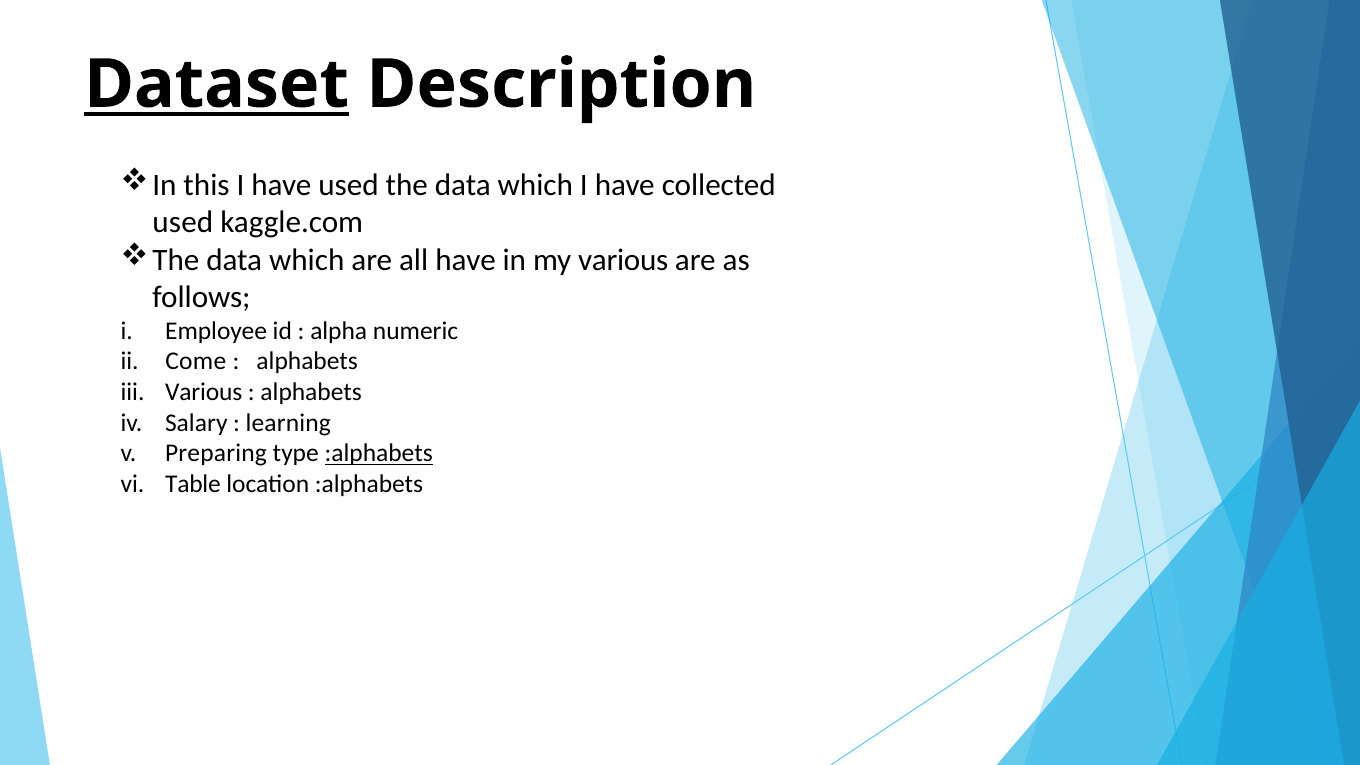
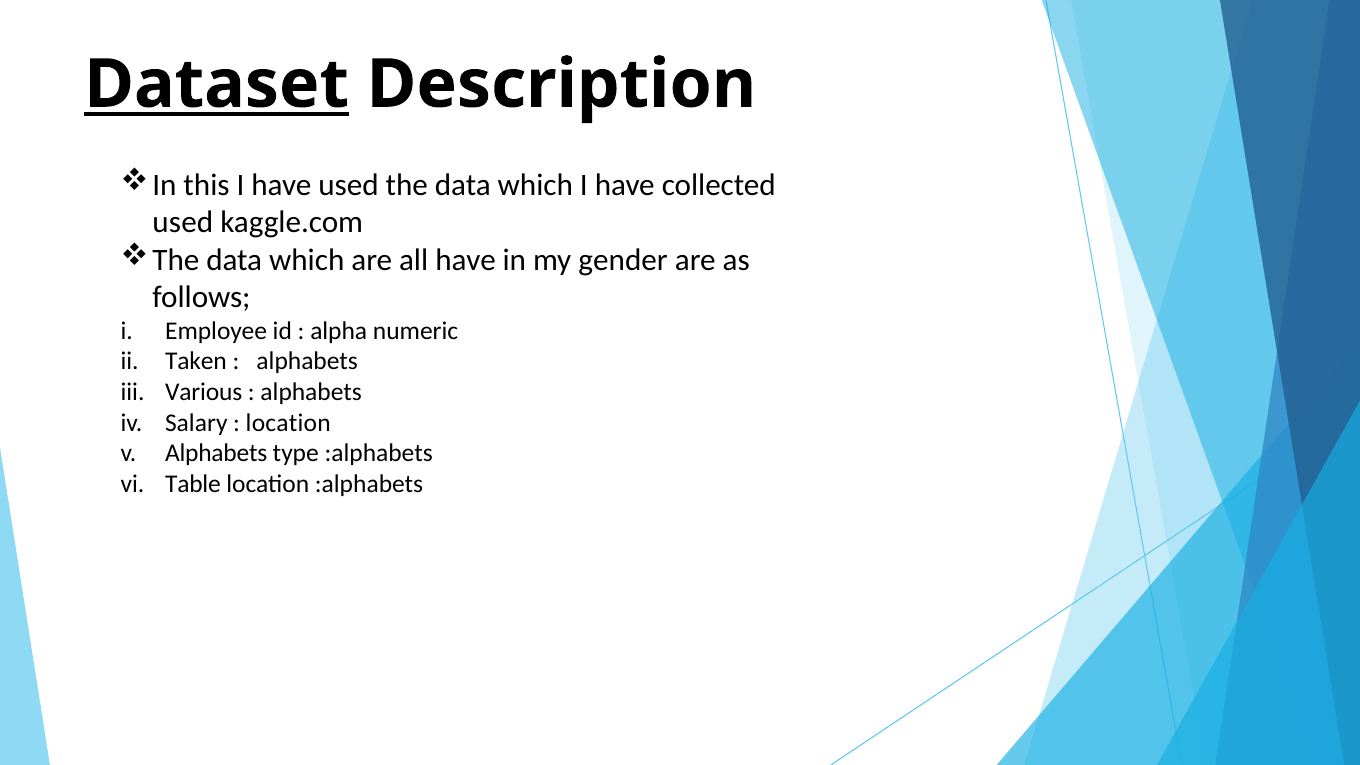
my various: various -> gender
Come: Come -> Taken
learning at (288, 423): learning -> location
Preparing at (216, 453): Preparing -> Alphabets
:alphabets at (379, 453) underline: present -> none
